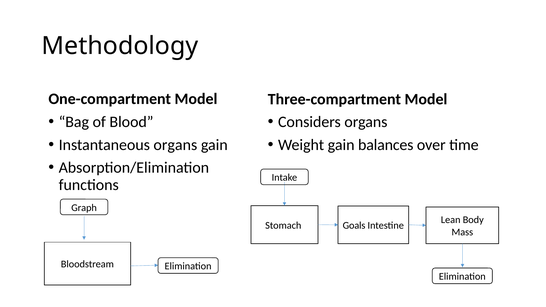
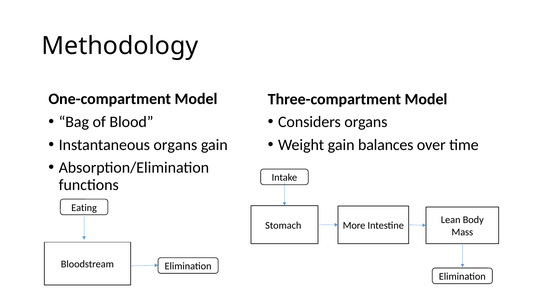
Graph: Graph -> Eating
Goals: Goals -> More
